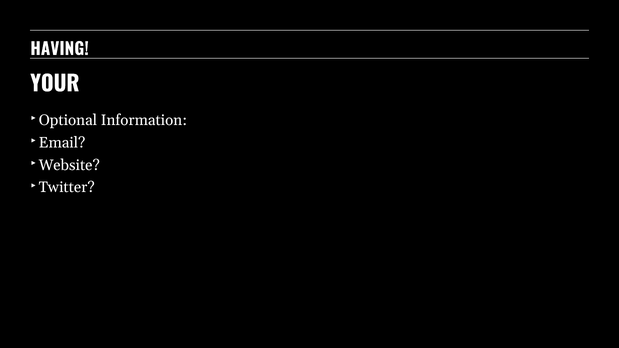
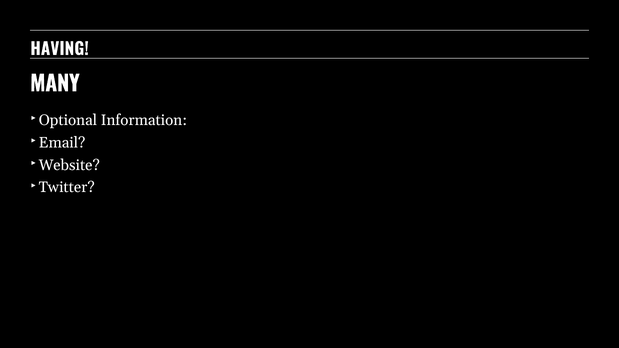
YOUR: YOUR -> MANY
